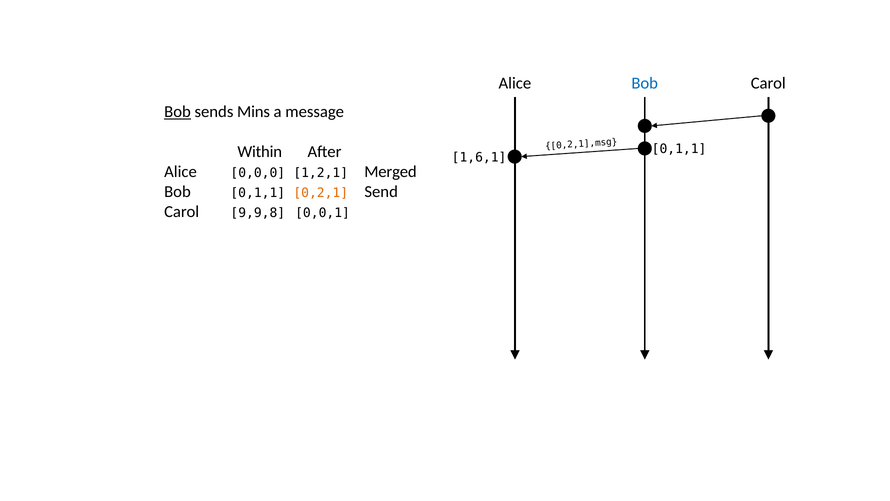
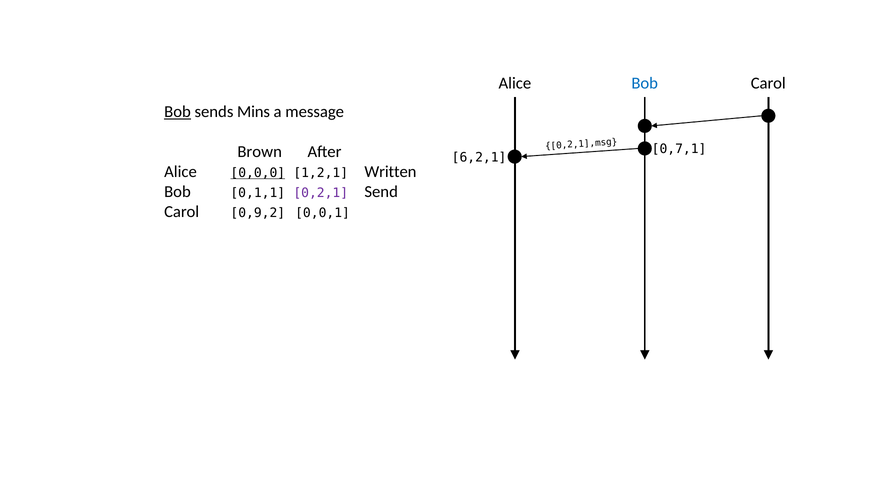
0,2,1],msg 0,1,1: 0,1,1 -> 0,7,1
Within: Within -> Brown
1,6,1: 1,6,1 -> 6,2,1
0,0,0 underline: none -> present
Merged: Merged -> Written
0,2,1 colour: orange -> purple
9,9,8: 9,9,8 -> 0,9,2
